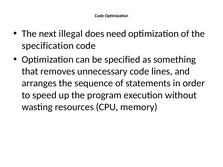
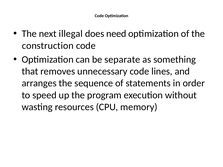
specification: specification -> construction
specified: specified -> separate
